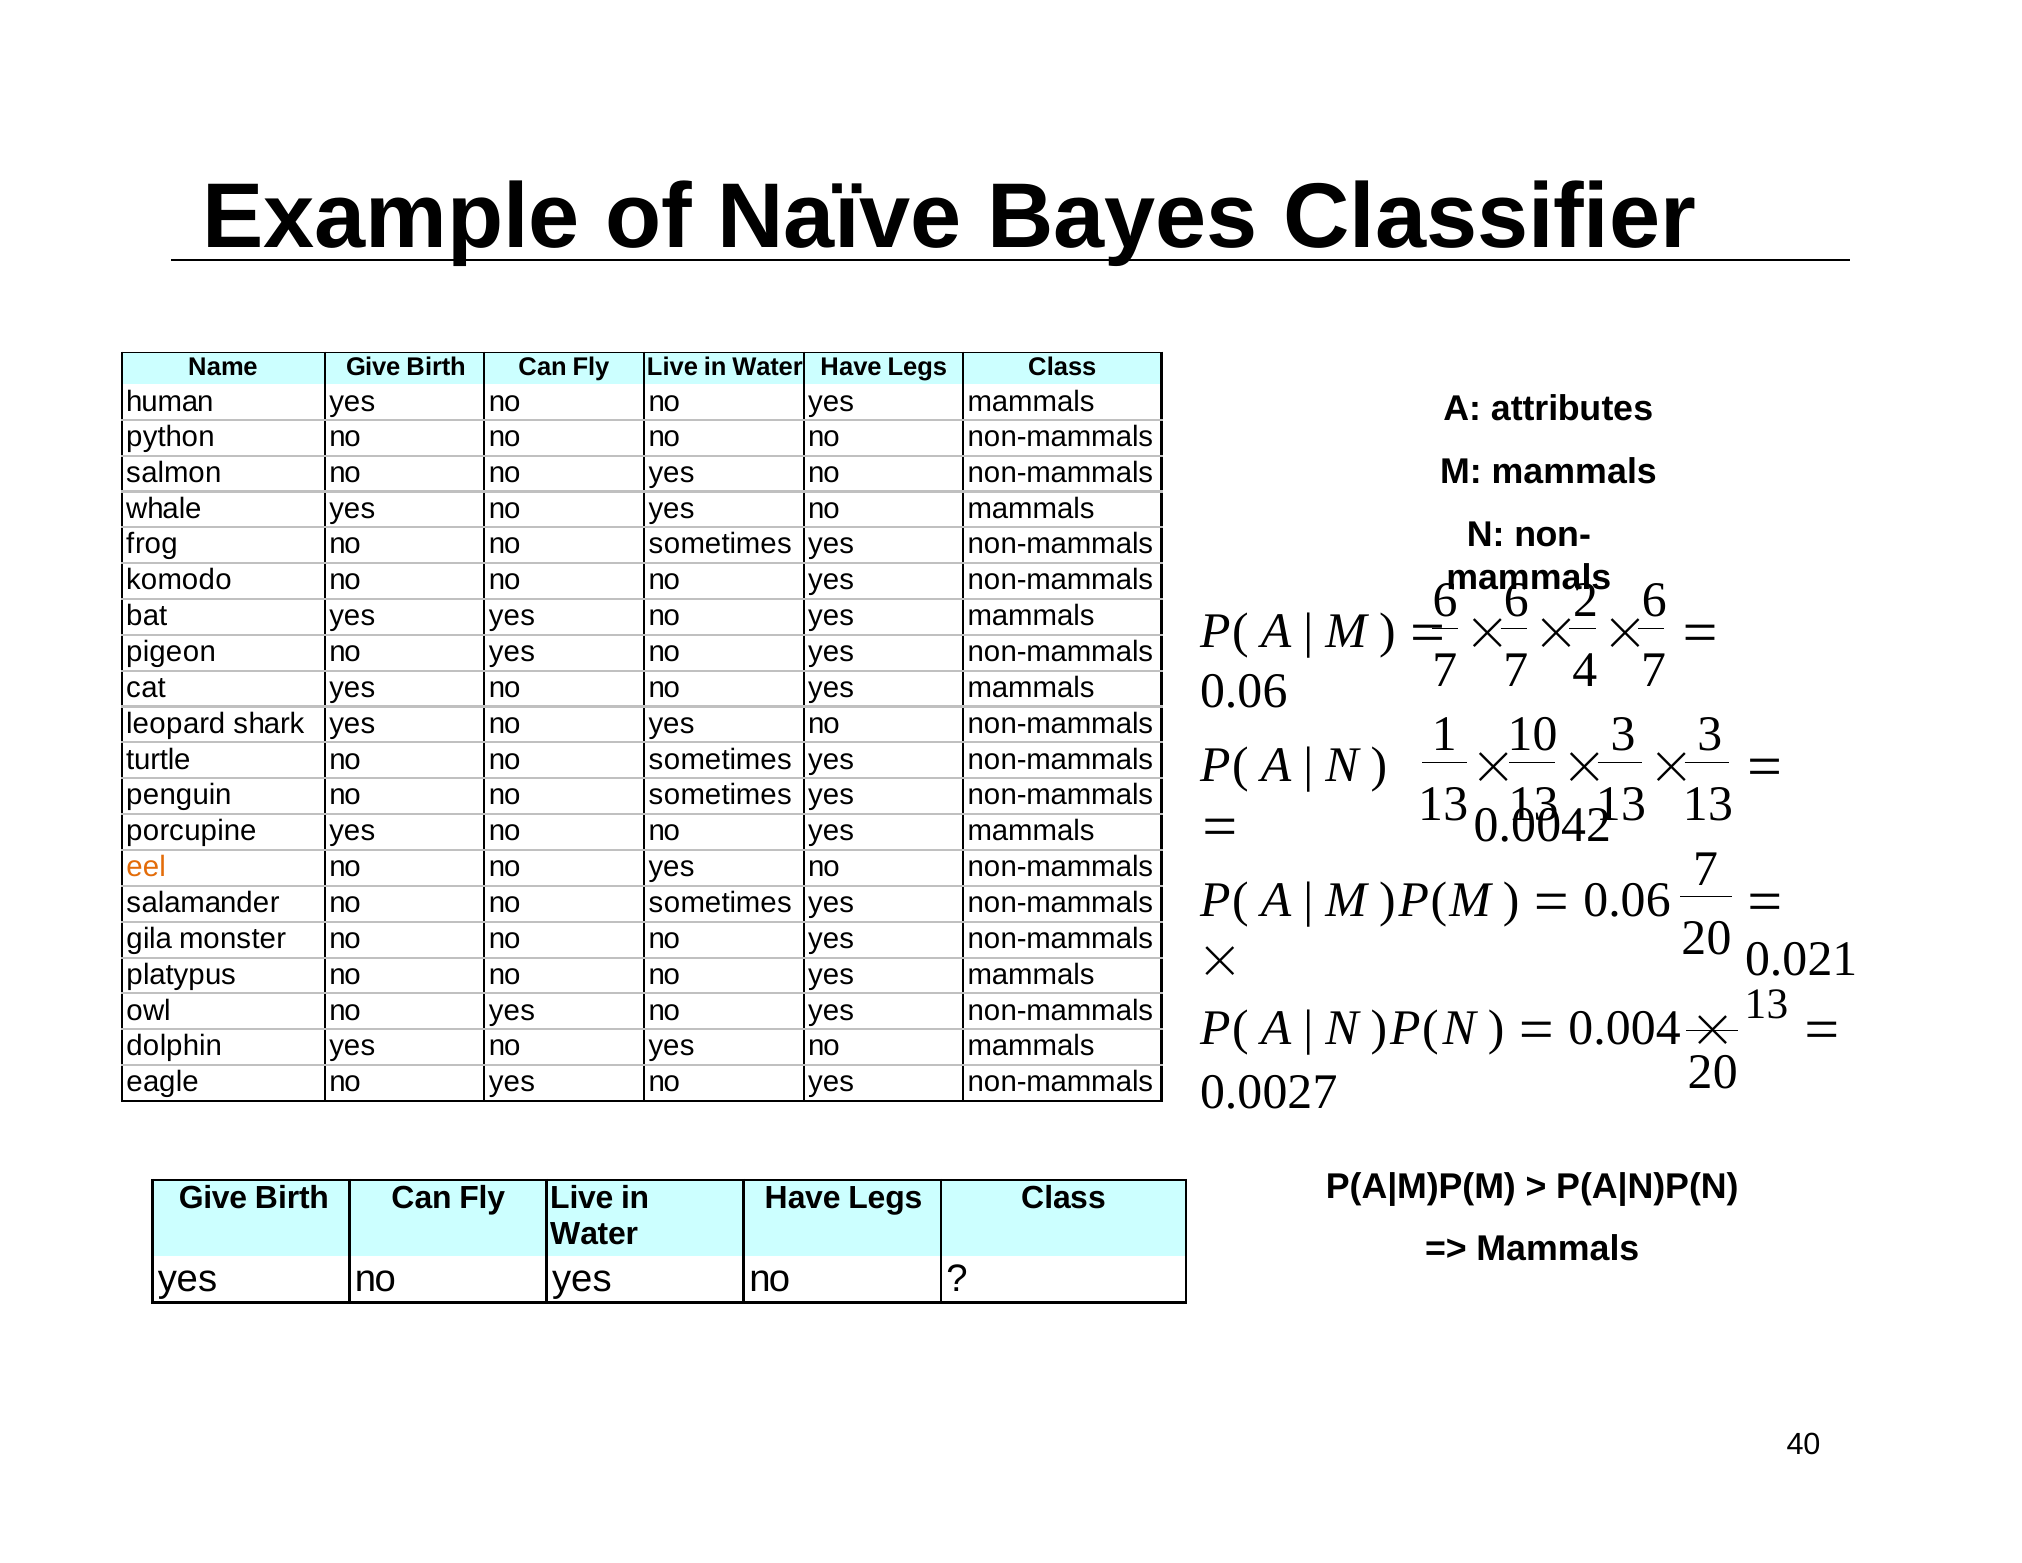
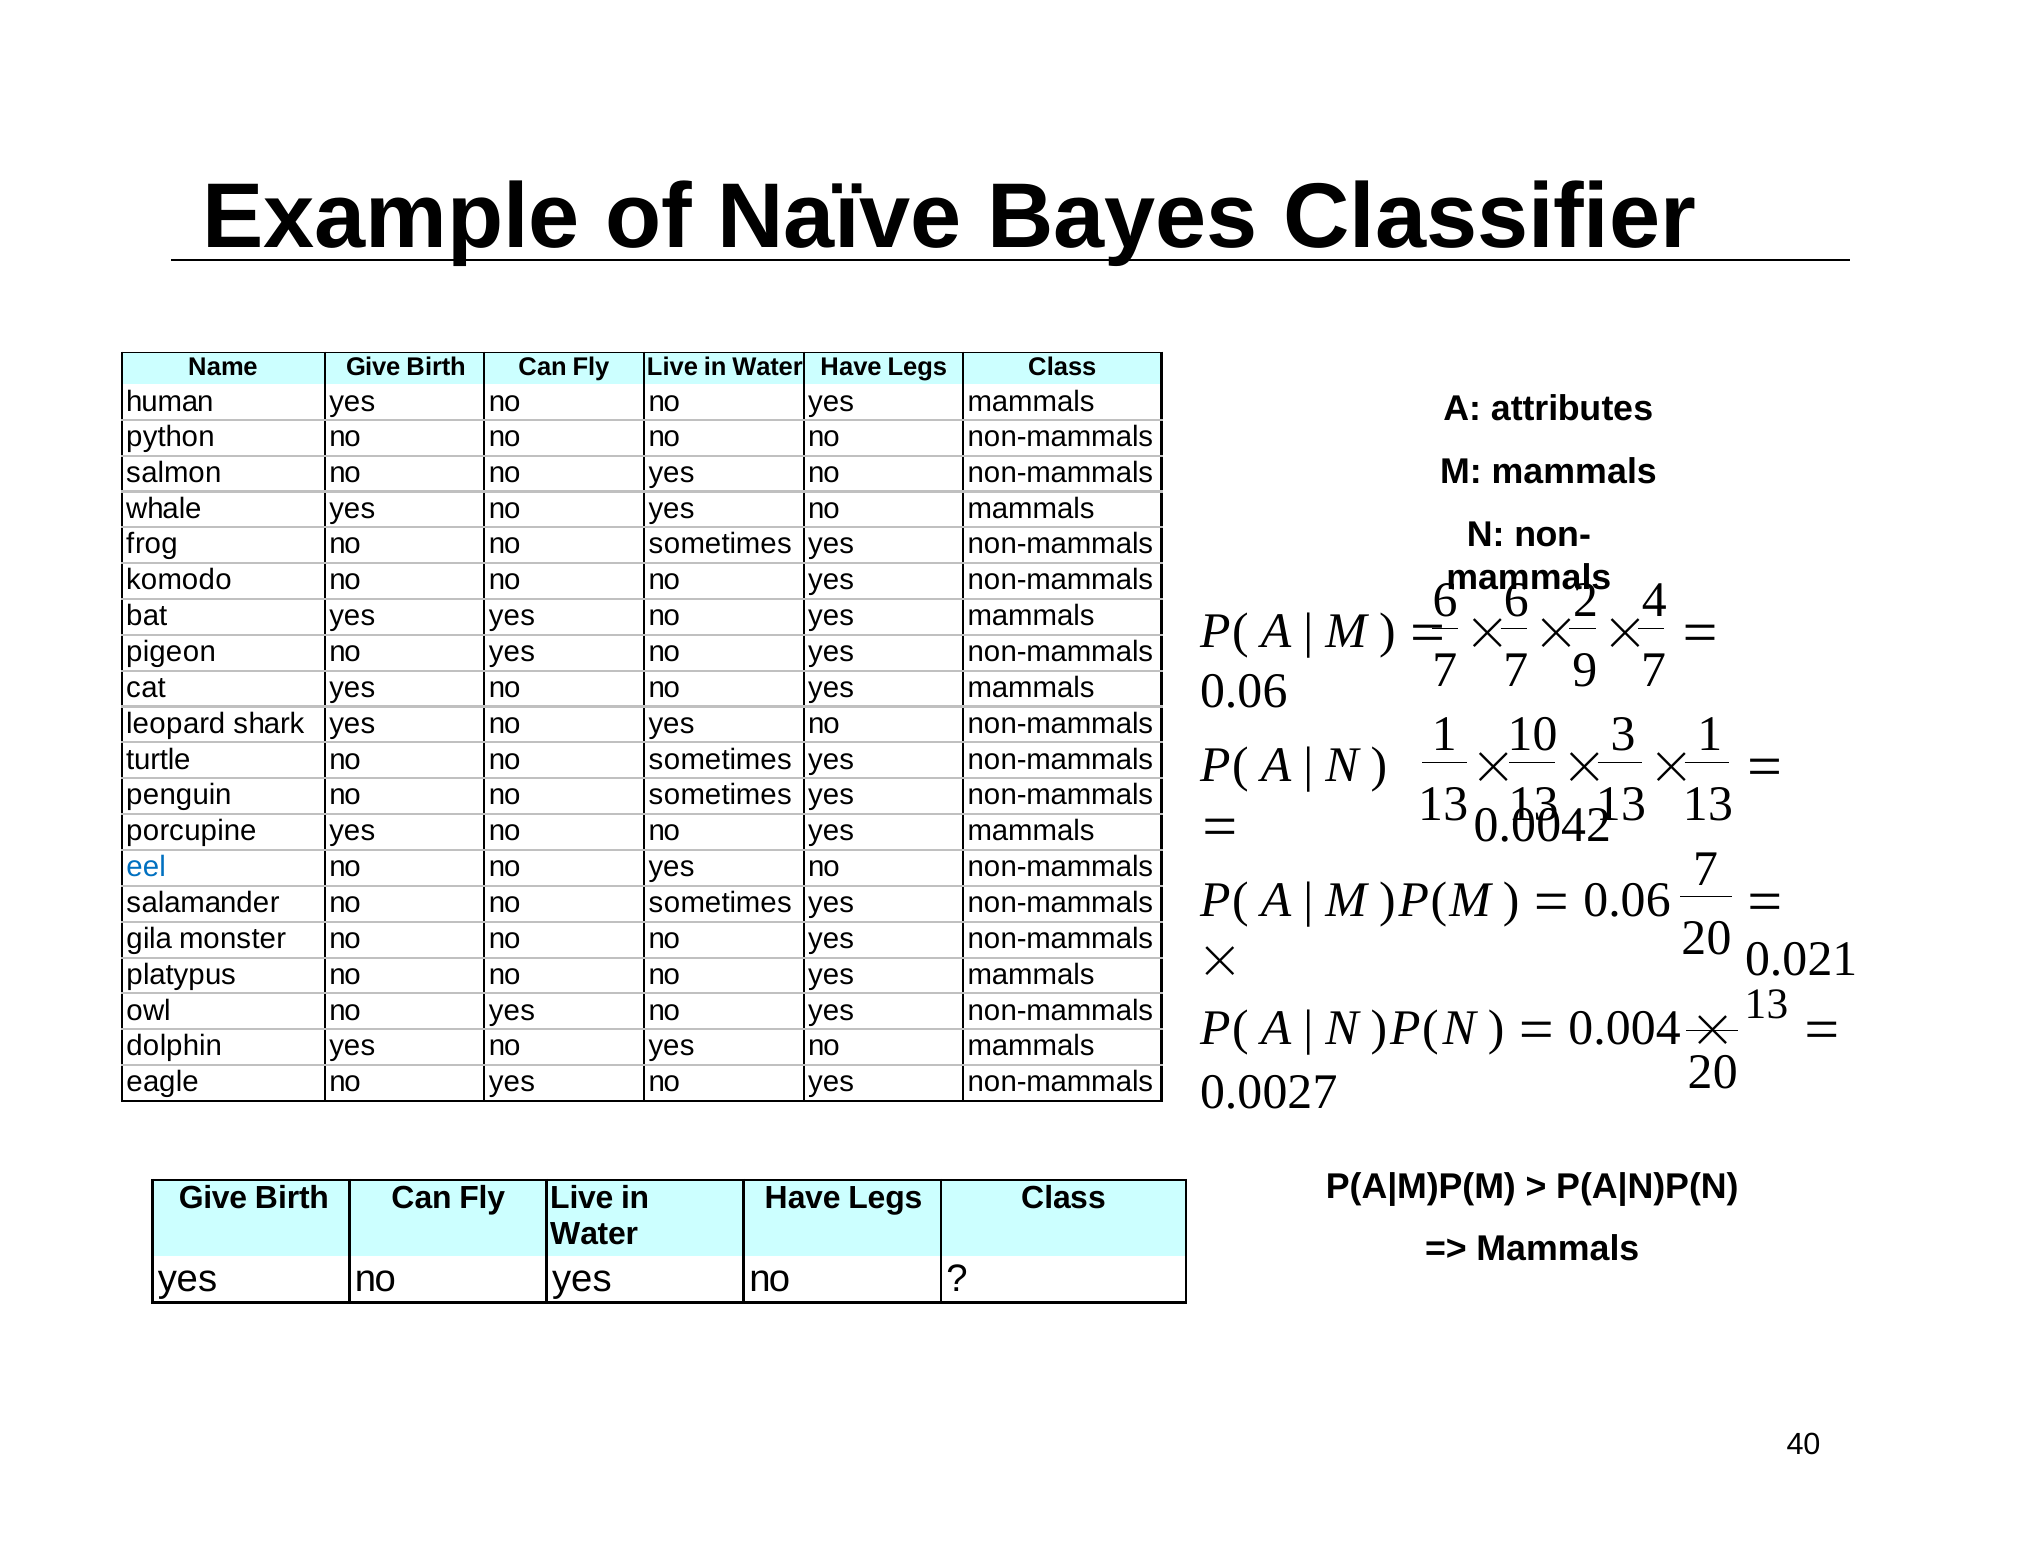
6 at (1654, 600): 6 -> 4
4: 4 -> 9
3 3: 3 -> 1
eel colour: orange -> blue
